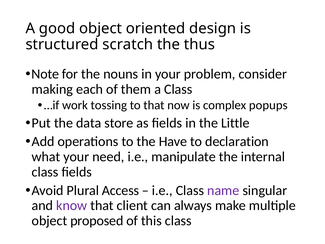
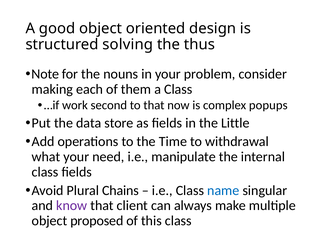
scratch: scratch -> solving
tossing: tossing -> second
Have: Have -> Time
declaration: declaration -> withdrawal
Access: Access -> Chains
name colour: purple -> blue
